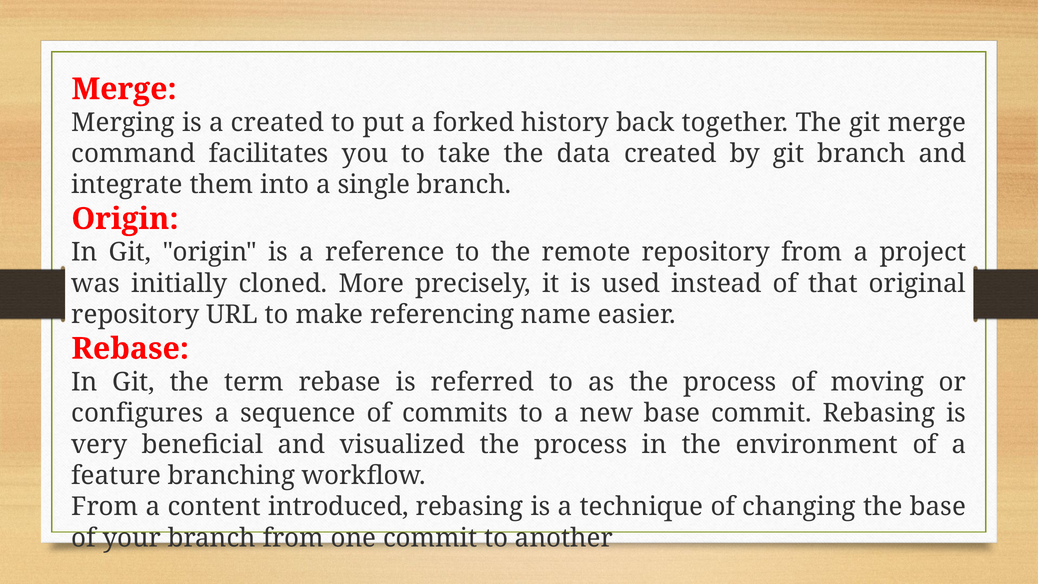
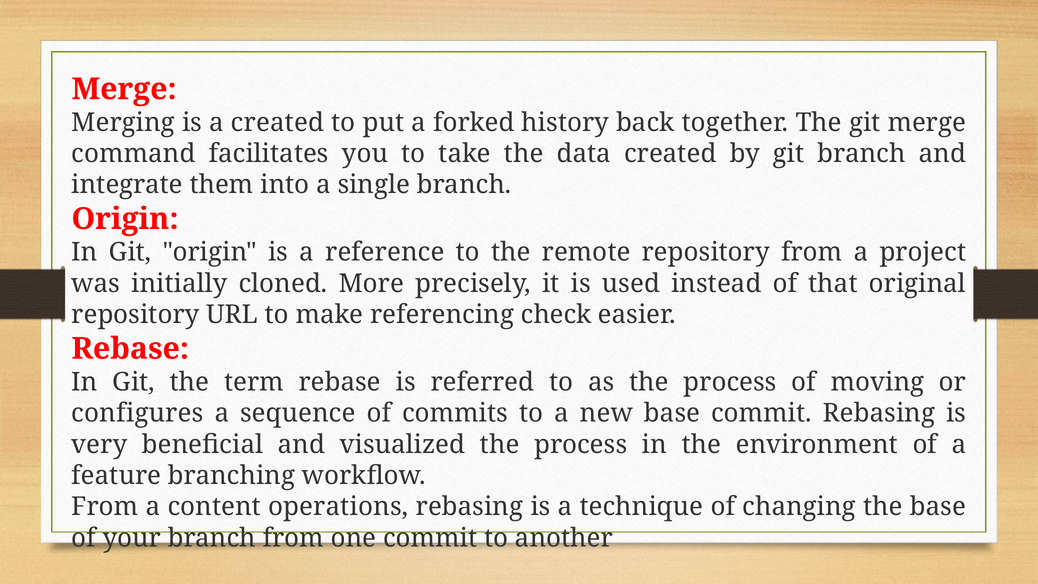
name: name -> check
introduced: introduced -> operations
